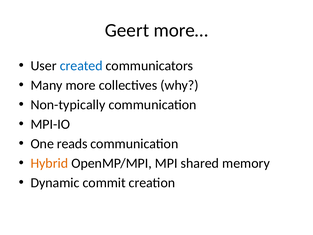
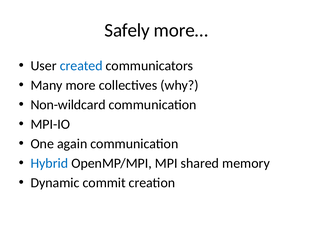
Geert: Geert -> Safely
Non-typically: Non-typically -> Non-wildcard
reads: reads -> again
Hybrid colour: orange -> blue
